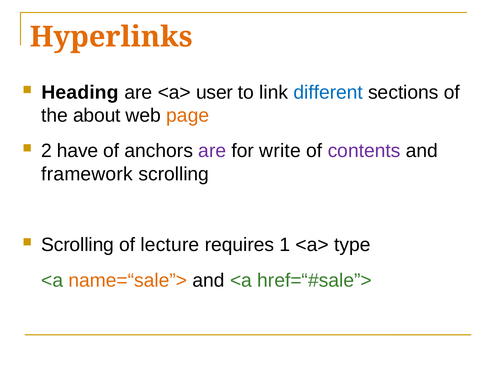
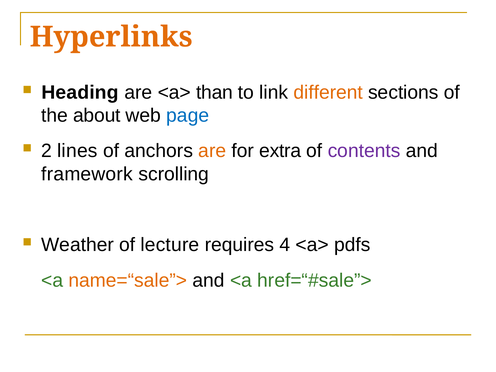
user: user -> than
different colour: blue -> orange
page colour: orange -> blue
have: have -> lines
are at (212, 151) colour: purple -> orange
write: write -> extra
Scrolling at (78, 245): Scrolling -> Weather
1: 1 -> 4
type: type -> pdfs
